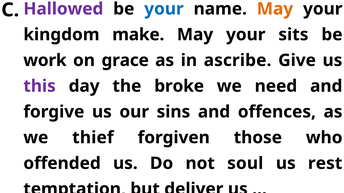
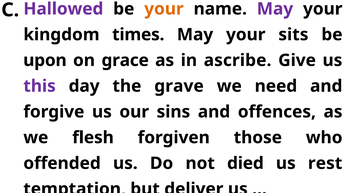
your at (164, 9) colour: blue -> orange
May at (275, 9) colour: orange -> purple
make: make -> times
work: work -> upon
broke: broke -> grave
thief: thief -> flesh
soul: soul -> died
